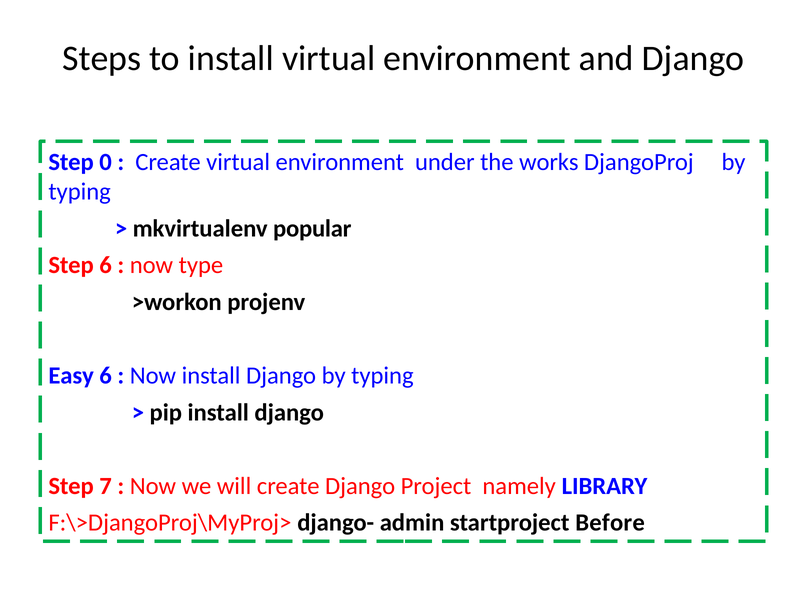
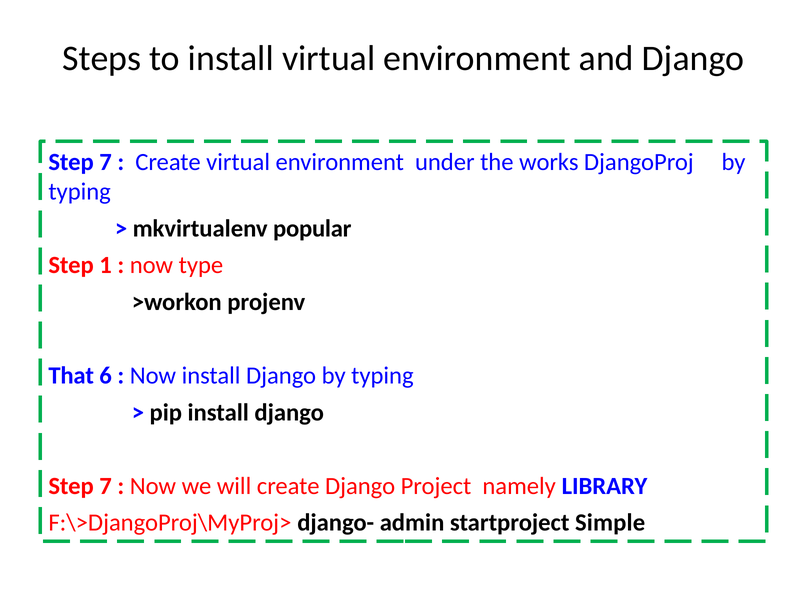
0 at (106, 162): 0 -> 7
Step 6: 6 -> 1
Easy: Easy -> That
Before: Before -> Simple
